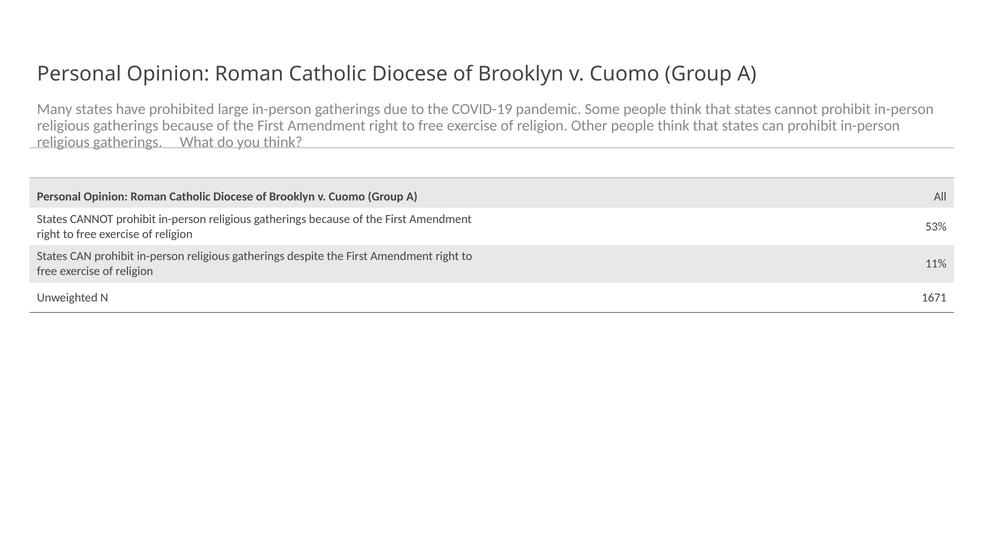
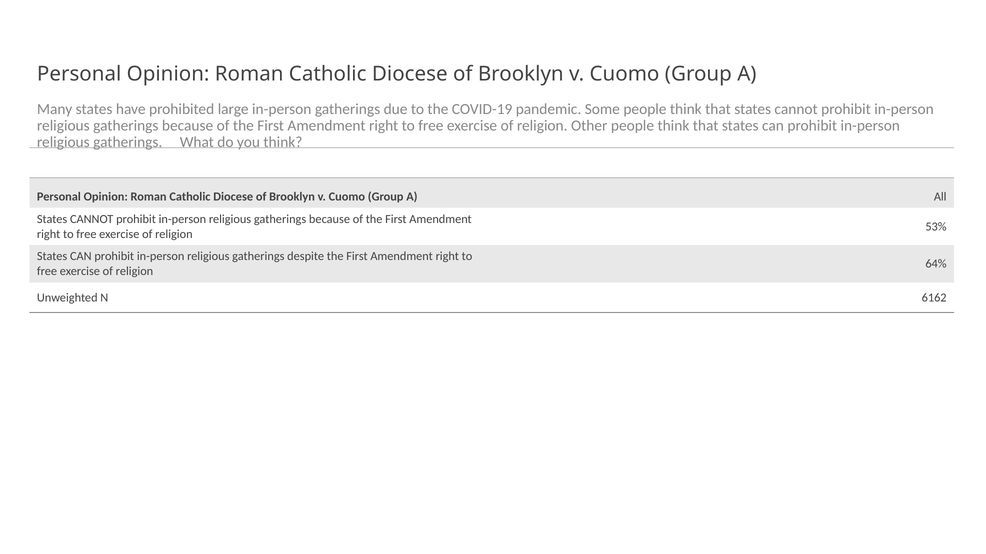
11%: 11% -> 64%
1671: 1671 -> 6162
